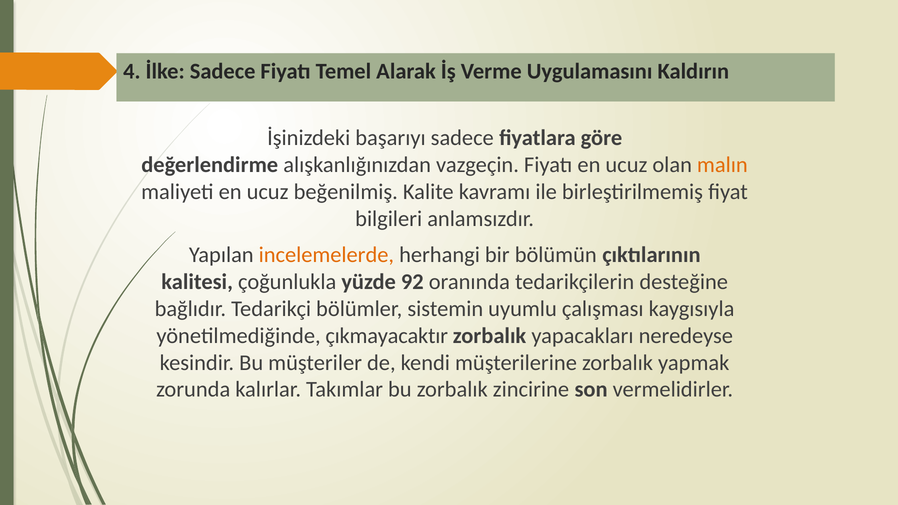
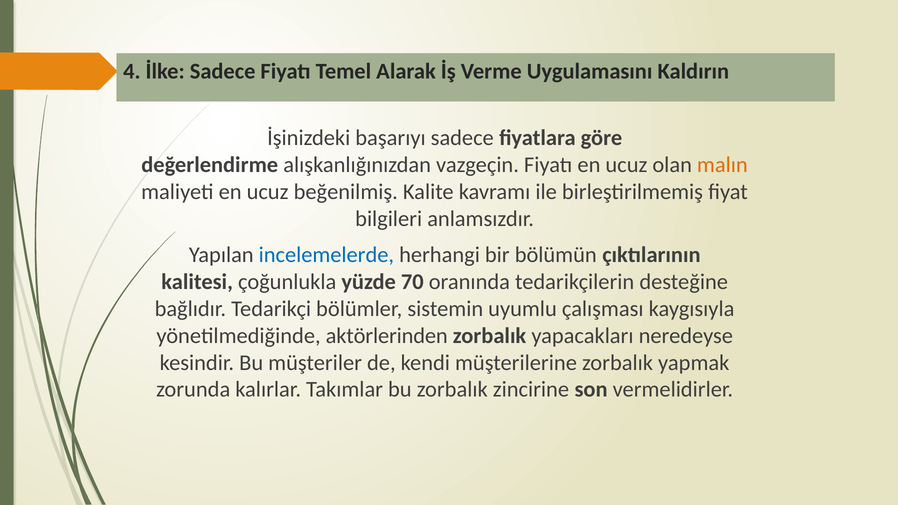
incelemelerde colour: orange -> blue
92: 92 -> 70
çıkmayacaktır: çıkmayacaktır -> aktörlerinden
